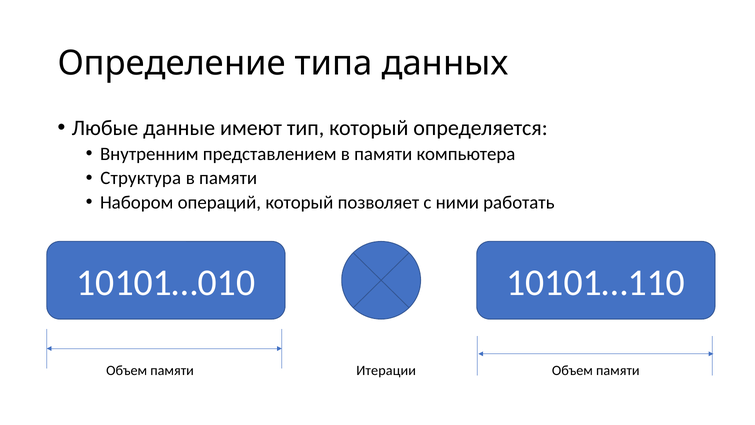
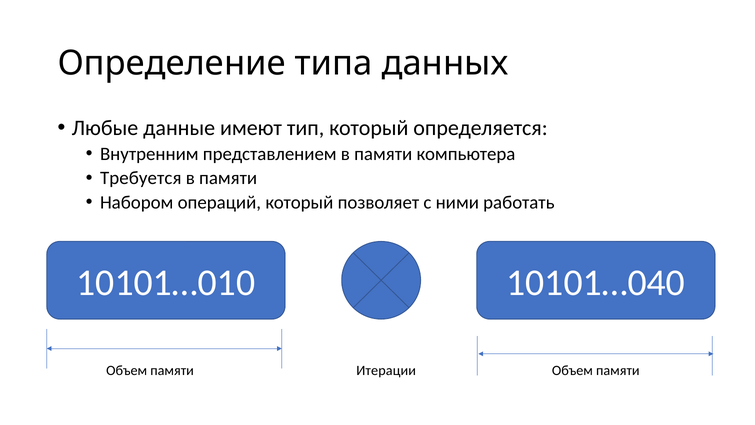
Структура: Структура -> Требуется
10101…110: 10101…110 -> 10101…040
